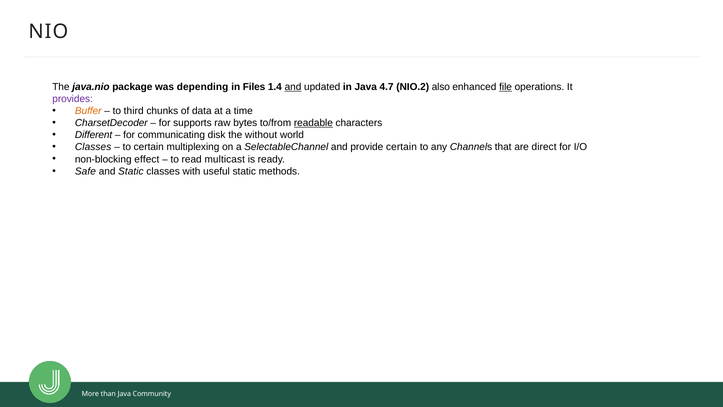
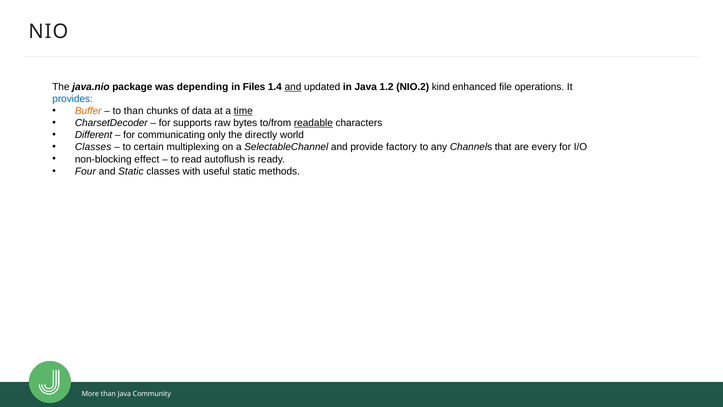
4.7: 4.7 -> 1.2
also: also -> kind
file underline: present -> none
provides colour: purple -> blue
to third: third -> than
time underline: none -> present
disk: disk -> only
without: without -> directly
provide certain: certain -> factory
direct: direct -> every
multicast: multicast -> autoflush
Safe: Safe -> Four
